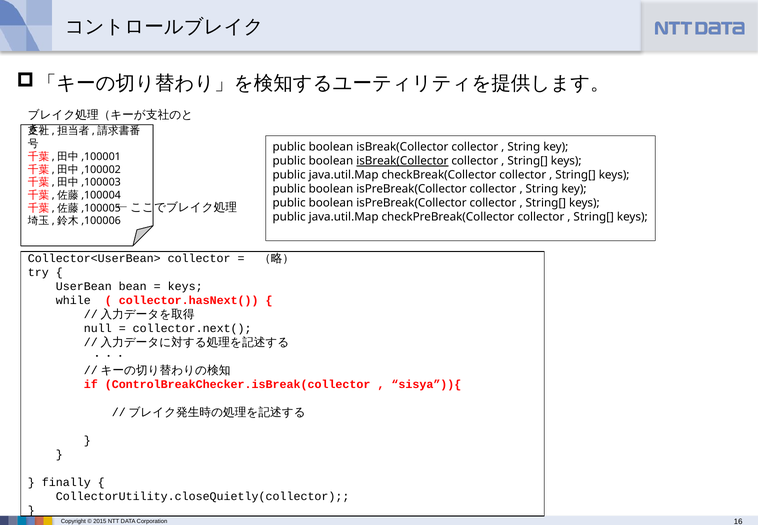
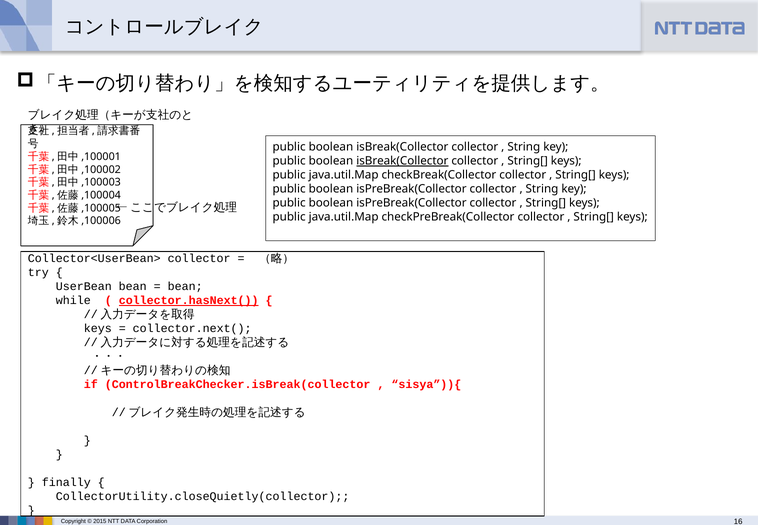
keys at (185, 286): keys -> bean
collector.hasNext( underline: none -> present
null at (98, 328): null -> keys
